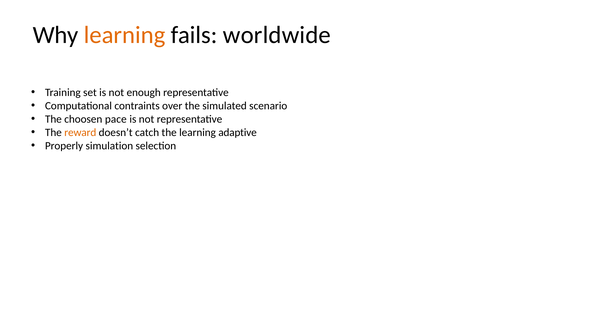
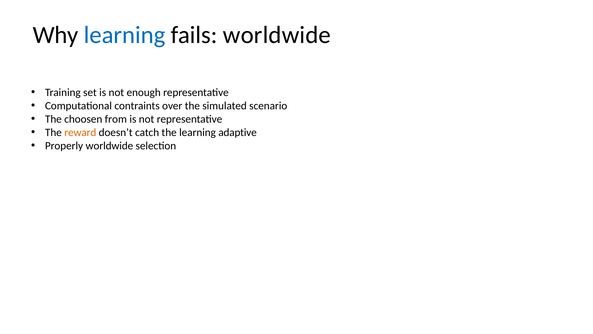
learning at (125, 35) colour: orange -> blue
pace: pace -> from
Properly simulation: simulation -> worldwide
